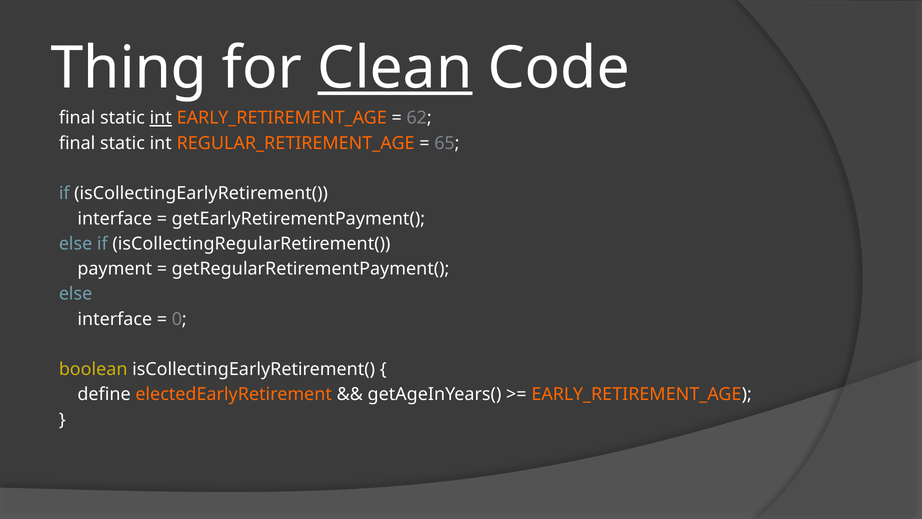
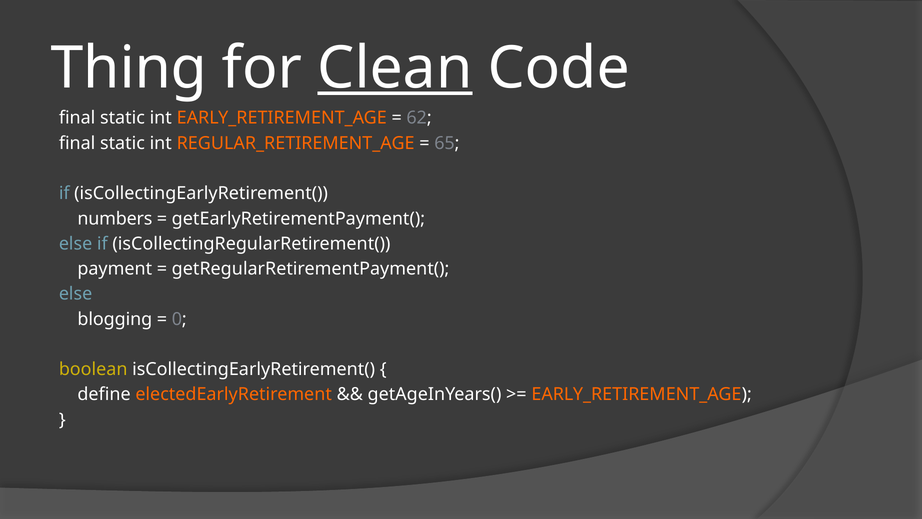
int at (161, 118) underline: present -> none
interface at (115, 218): interface -> numbers
interface at (115, 319): interface -> blogging
